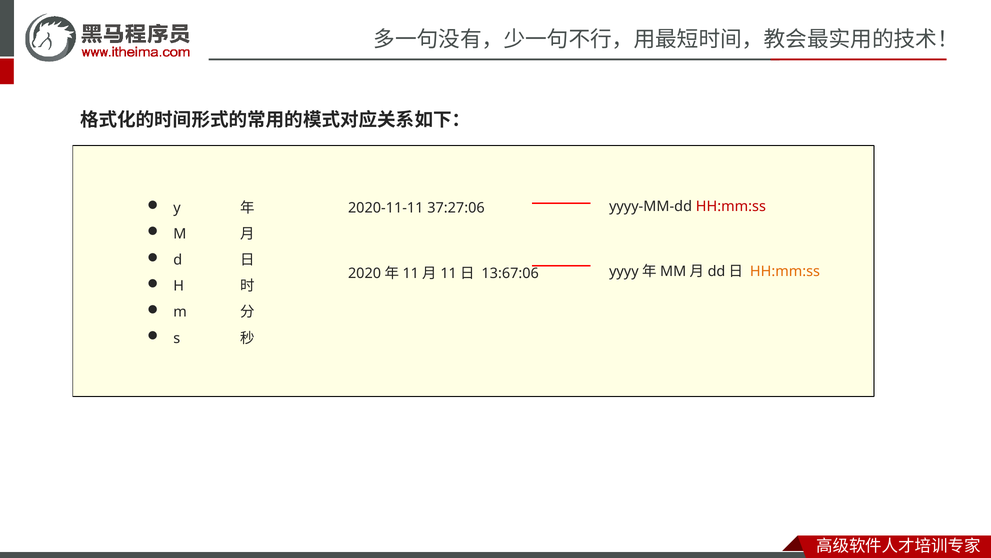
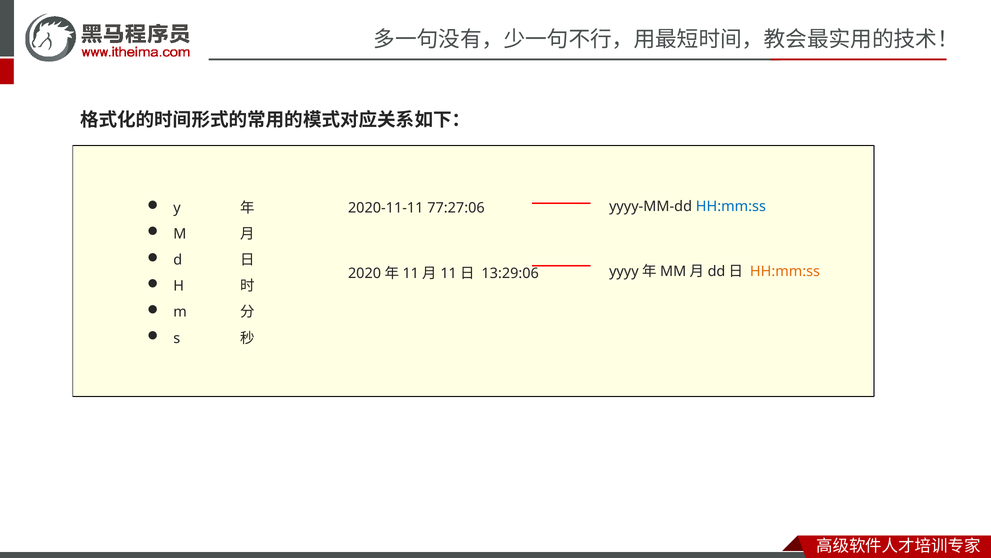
37:27:06: 37:27:06 -> 77:27:06
HH:mm:ss at (731, 206) colour: red -> blue
13:67:06: 13:67:06 -> 13:29:06
